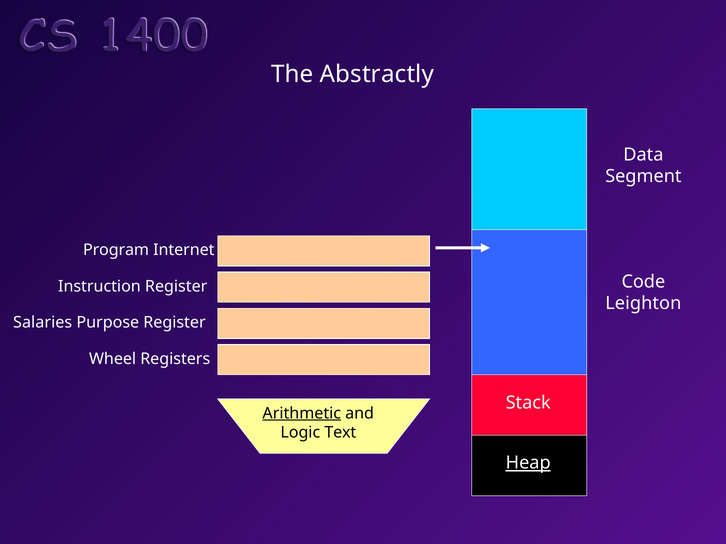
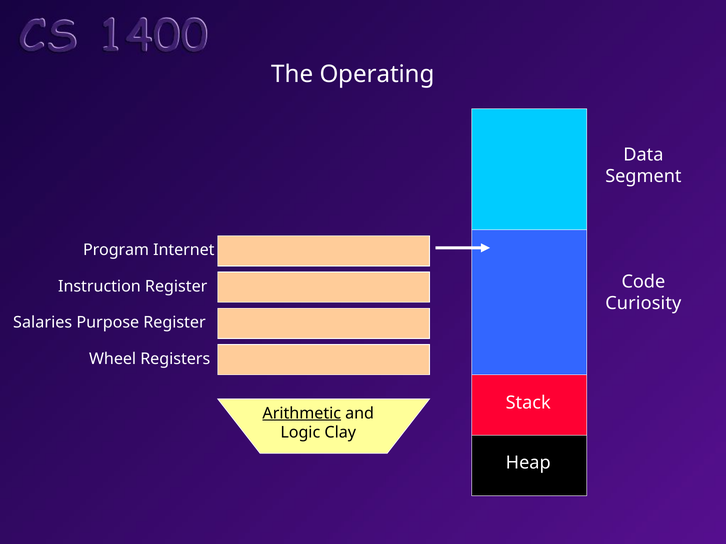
Abstractly: Abstractly -> Operating
Leighton: Leighton -> Curiosity
Text: Text -> Clay
Heap underline: present -> none
